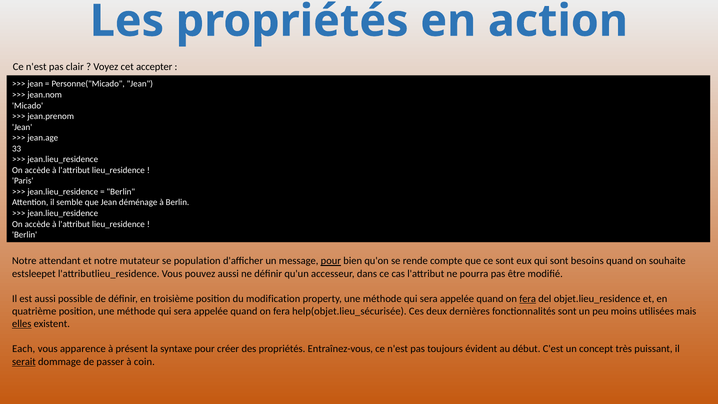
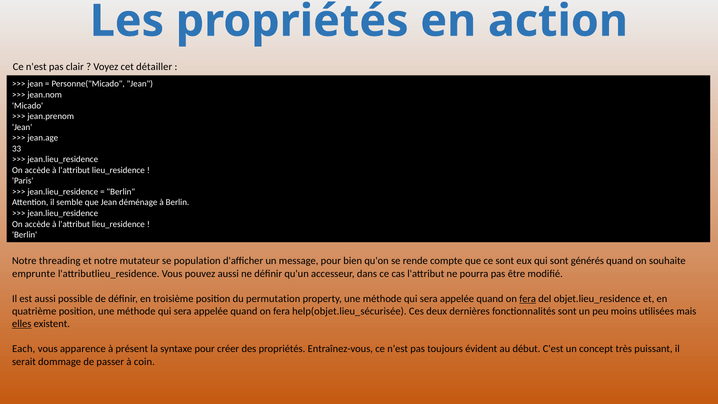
accepter: accepter -> détailler
attendant: attendant -> threading
pour at (331, 261) underline: present -> none
besoins: besoins -> générés
estsleepet: estsleepet -> emprunte
modification: modification -> permutation
serait underline: present -> none
